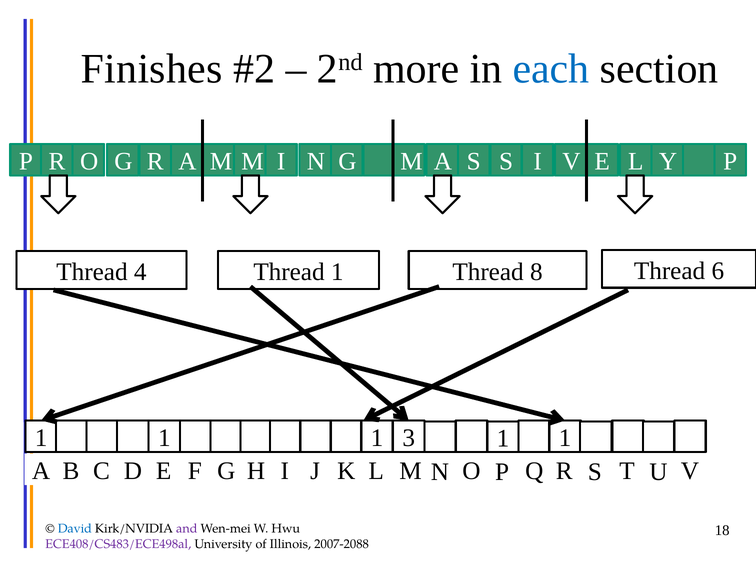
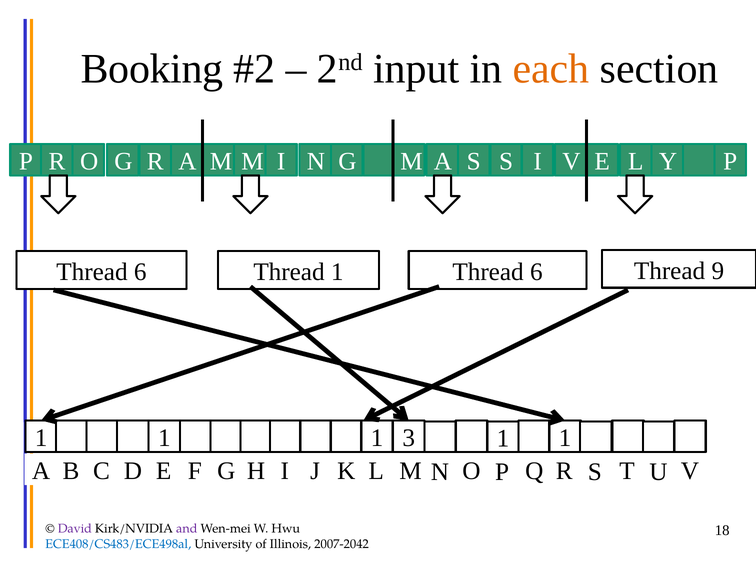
Finishes: Finishes -> Booking
more: more -> input
each colour: blue -> orange
4 at (140, 272): 4 -> 6
8 at (536, 272): 8 -> 6
6: 6 -> 9
David colour: blue -> purple
ECE408/CS483/ECE498al colour: purple -> blue
2007-2088: 2007-2088 -> 2007-2042
